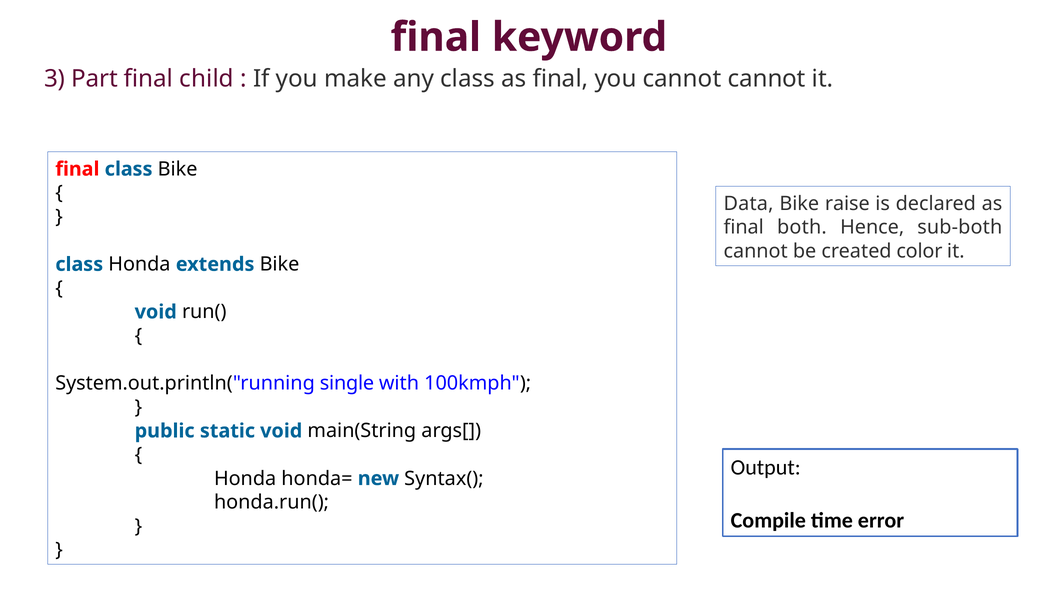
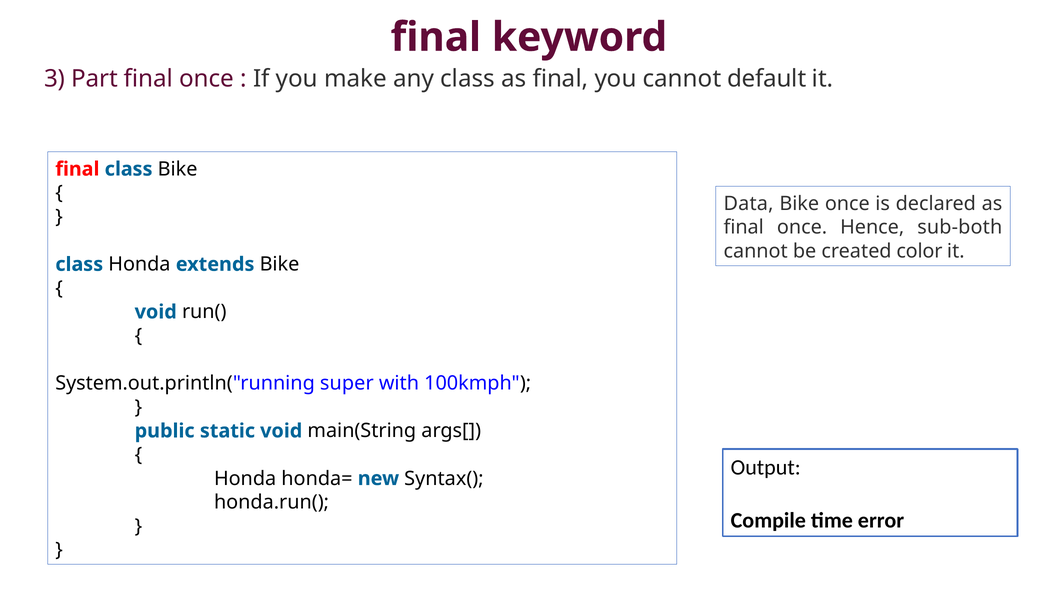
child at (207, 79): child -> once
cannot cannot: cannot -> default
Bike raise: raise -> once
both at (802, 227): both -> once
single: single -> super
